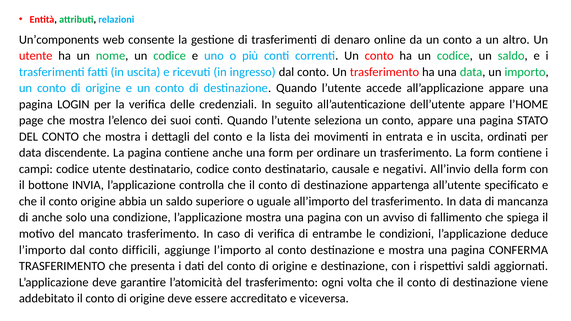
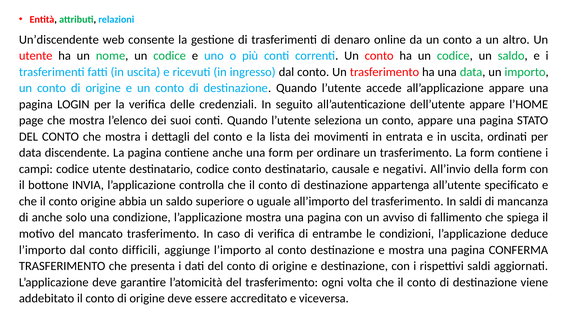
Un’components: Un’components -> Un’discendente
In data: data -> saldi
